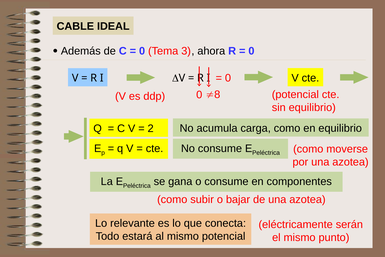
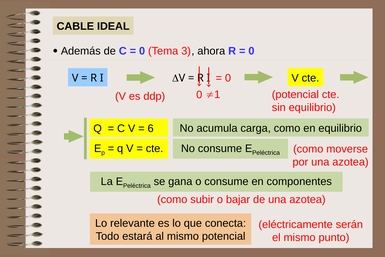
8: 8 -> 1
2: 2 -> 6
